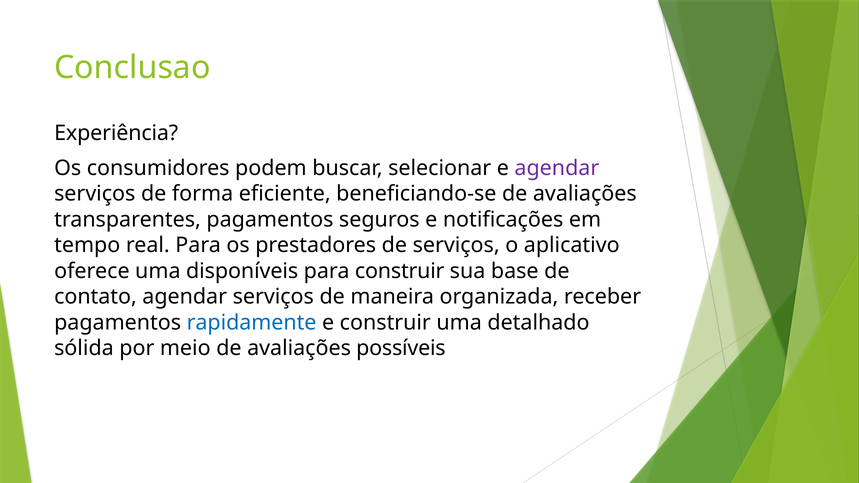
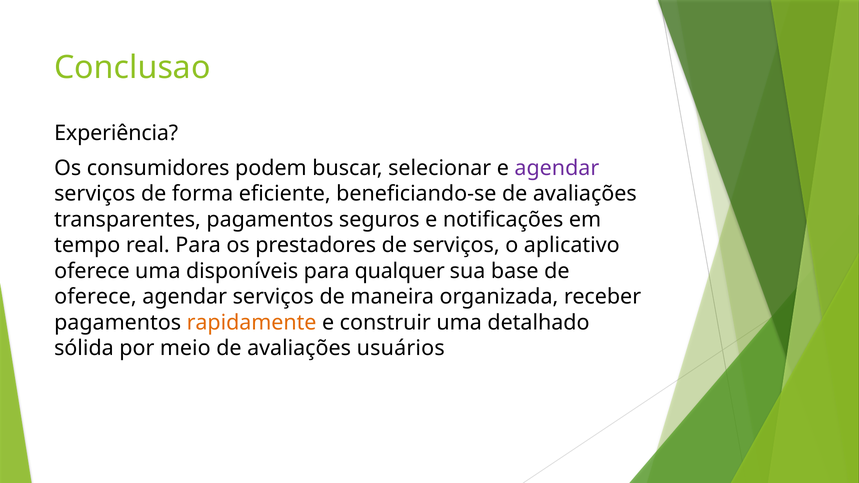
para construir: construir -> qualquer
contato at (95, 297): contato -> oferece
rapidamente colour: blue -> orange
possíveis: possíveis -> usuários
